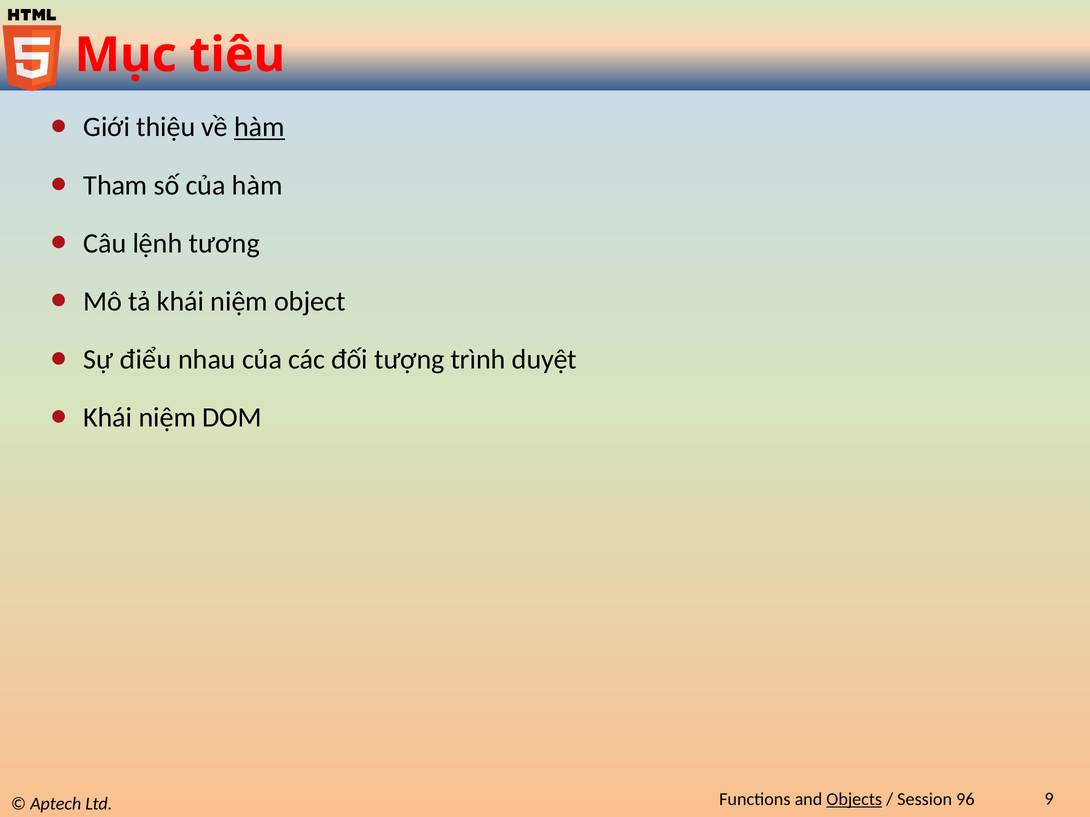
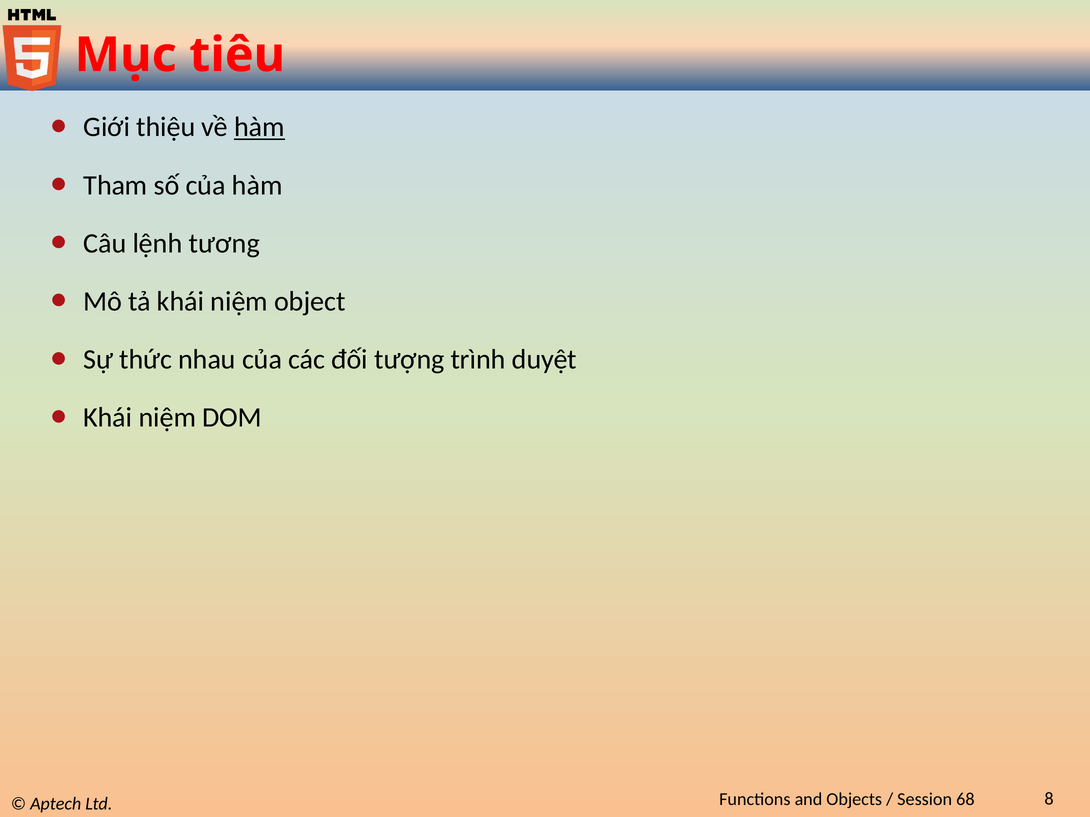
điểu: điểu -> thức
Objects underline: present -> none
96: 96 -> 68
9: 9 -> 8
